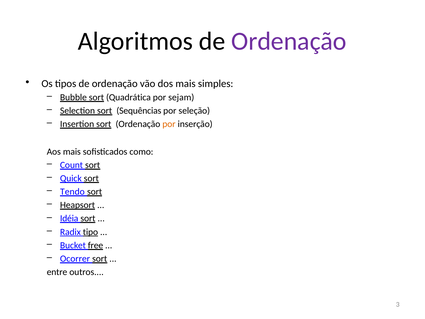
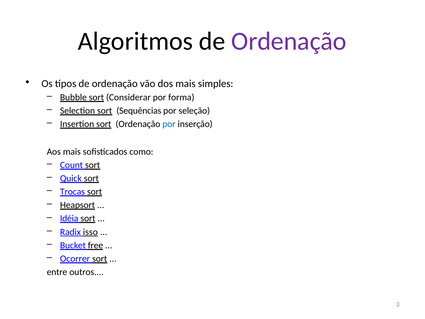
Quadrática: Quadrática -> Considerar
sejam: sejam -> forma
por at (169, 124) colour: orange -> blue
Tendo: Tendo -> Trocas
tipo: tipo -> isso
